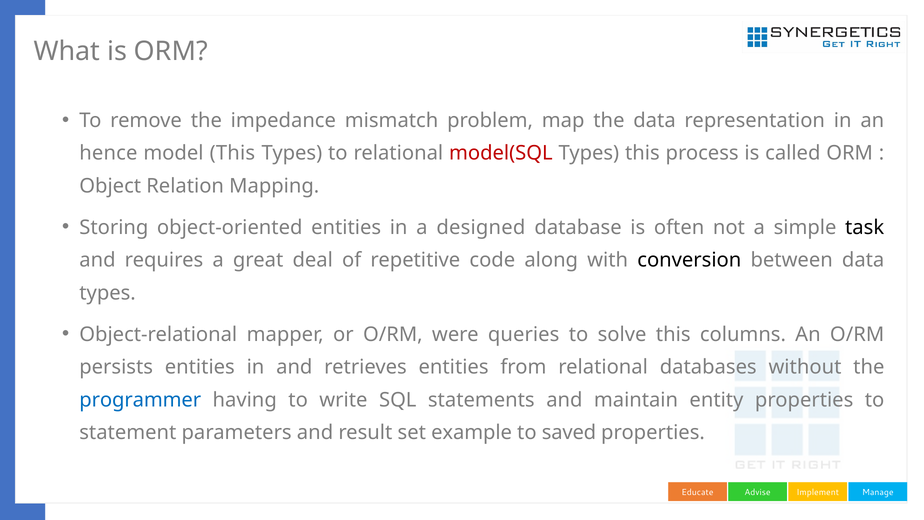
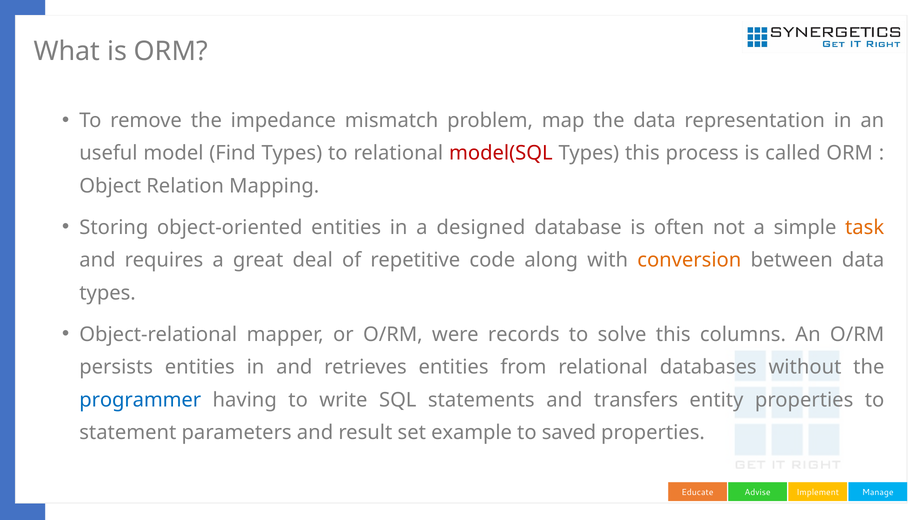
hence: hence -> useful
model This: This -> Find
task colour: black -> orange
conversion colour: black -> orange
queries: queries -> records
maintain: maintain -> transfers
